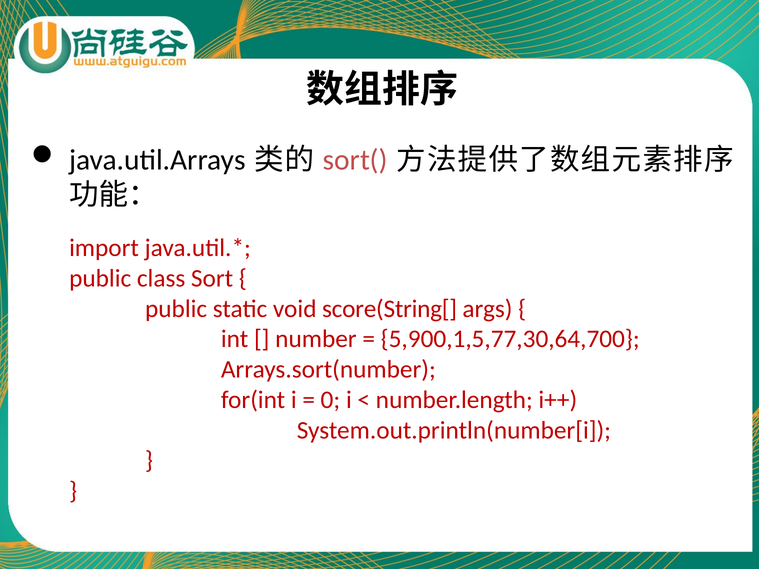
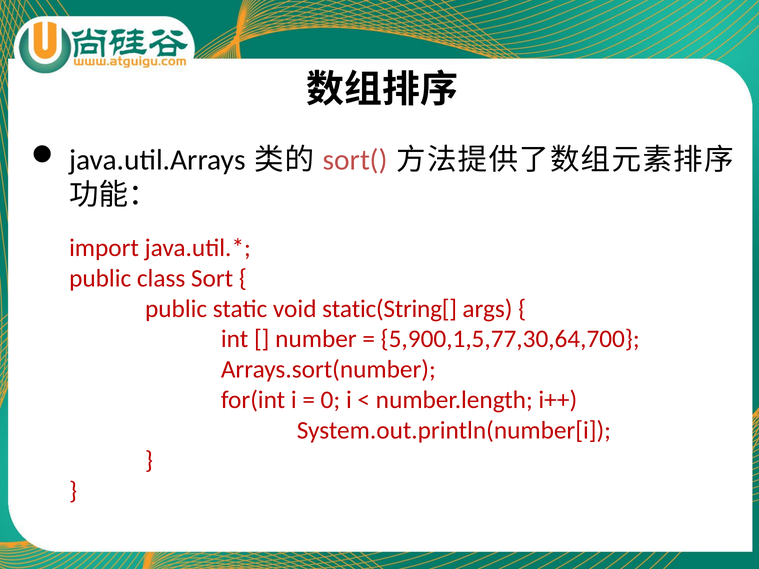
score(String[: score(String[ -> static(String[
